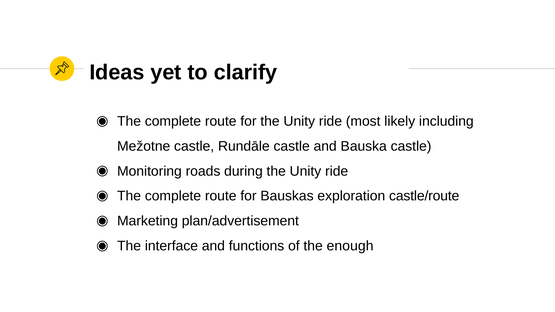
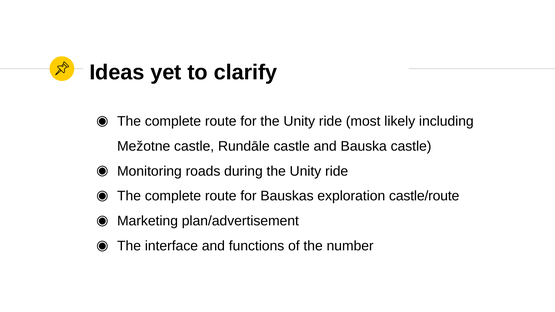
enough: enough -> number
